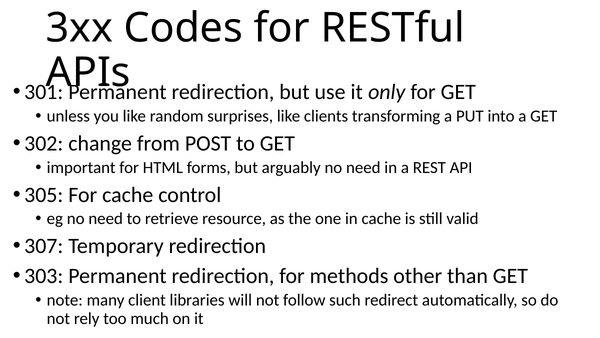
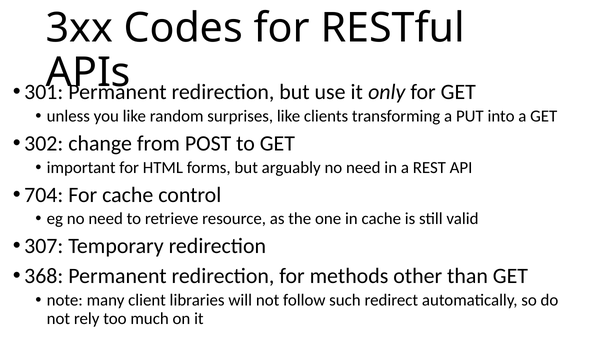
305: 305 -> 704
303: 303 -> 368
